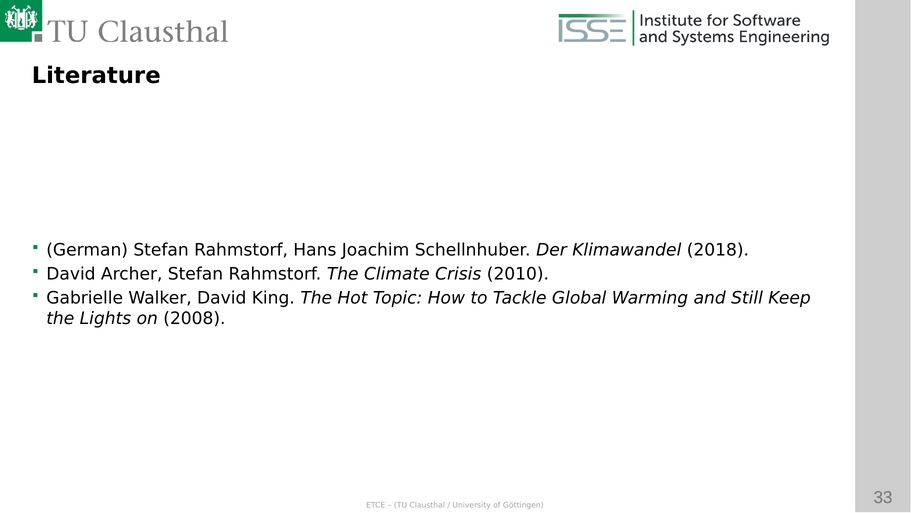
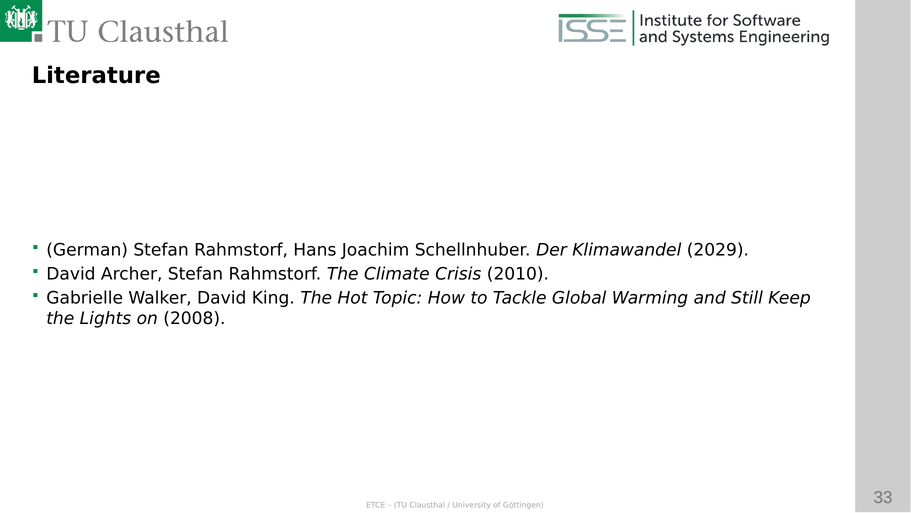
2018: 2018 -> 2029
